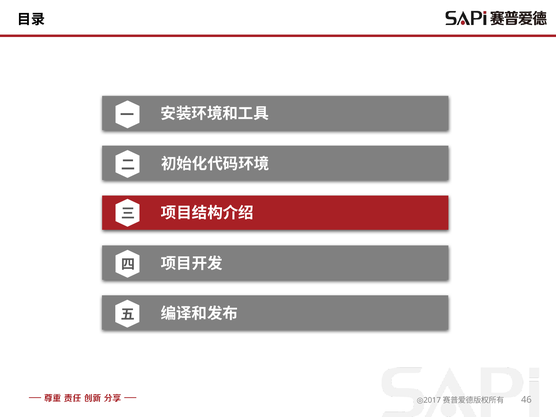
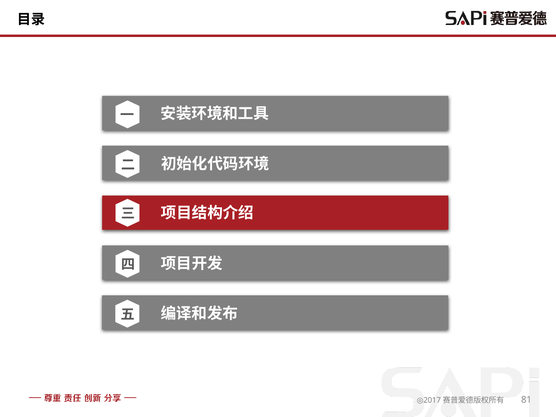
46: 46 -> 81
